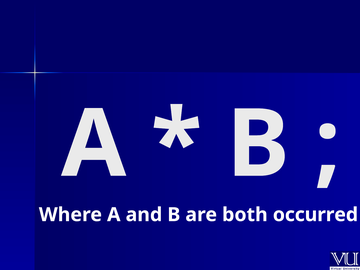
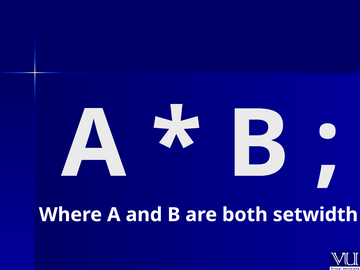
occurred: occurred -> setwidth
